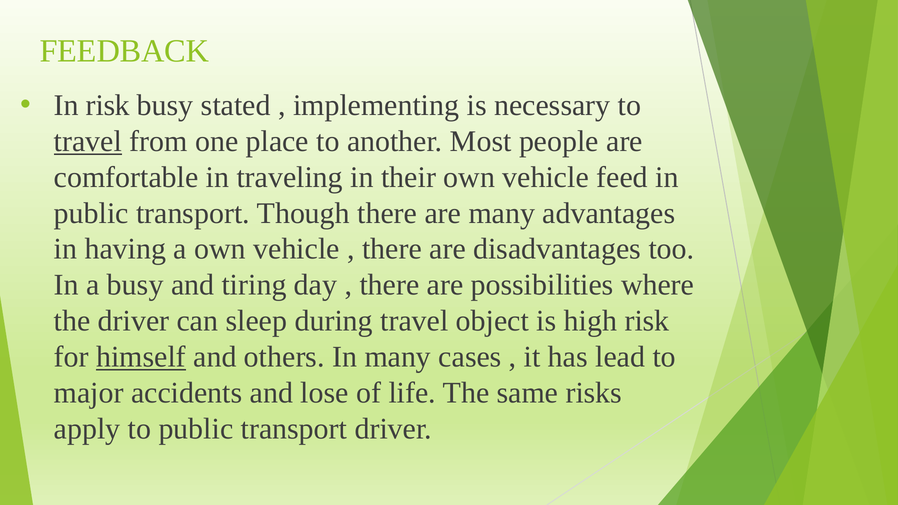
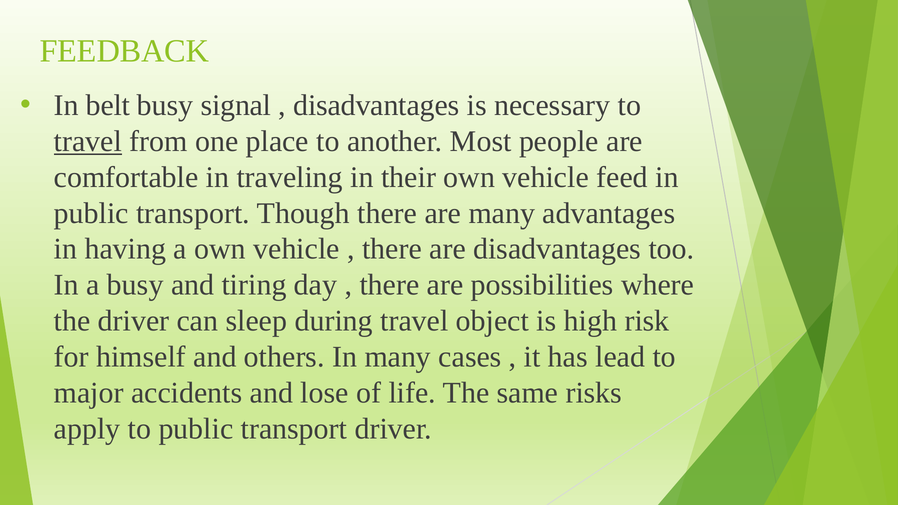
In risk: risk -> belt
stated: stated -> signal
implementing at (376, 105): implementing -> disadvantages
himself underline: present -> none
